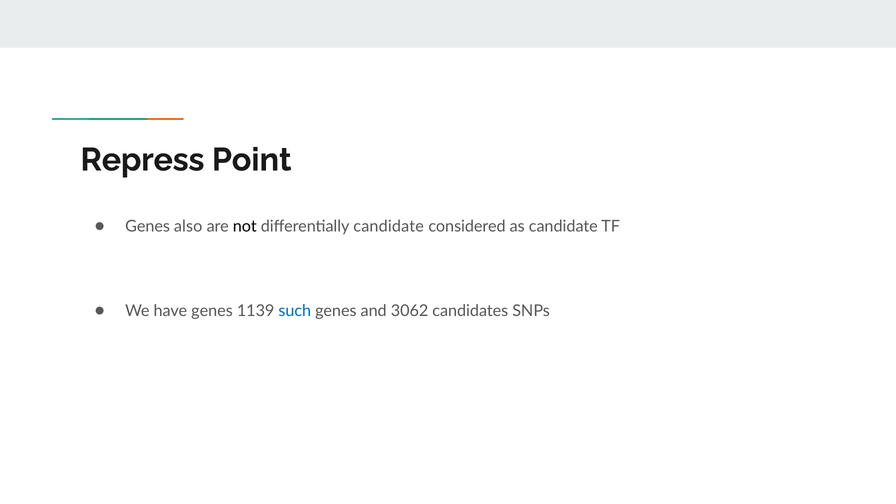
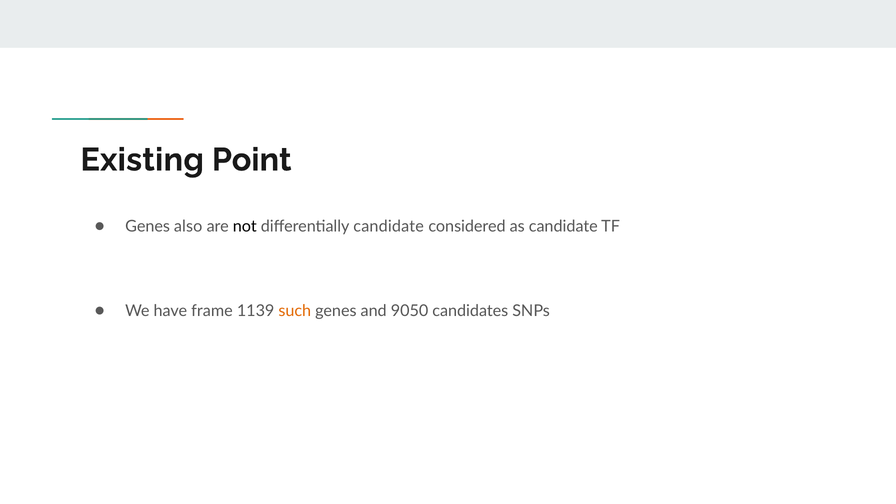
Repress: Repress -> Existing
have genes: genes -> frame
such colour: blue -> orange
3062: 3062 -> 9050
